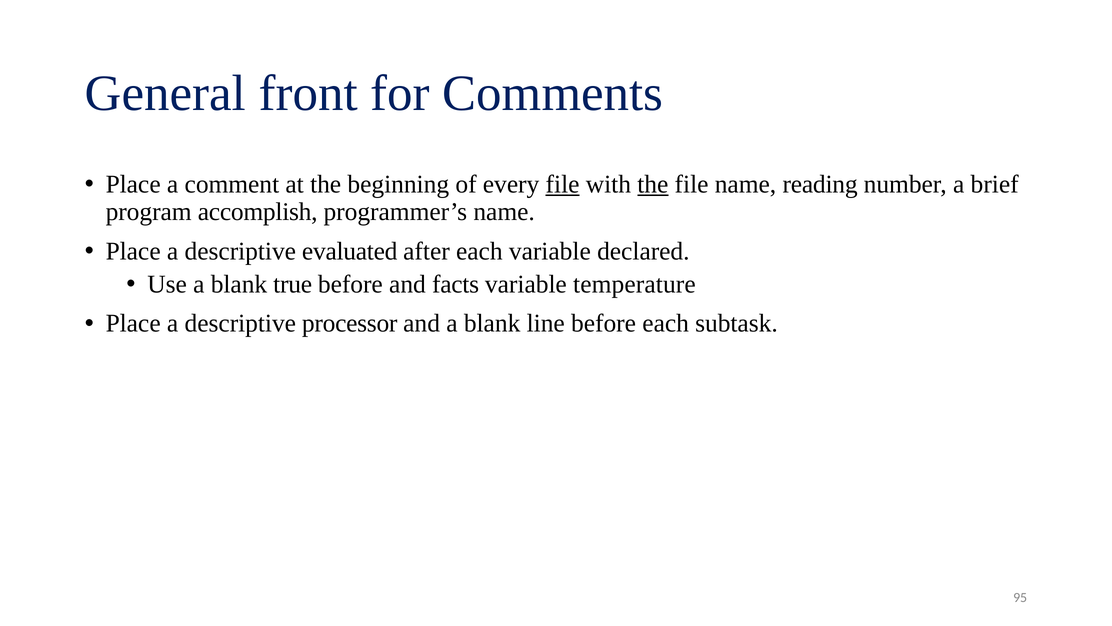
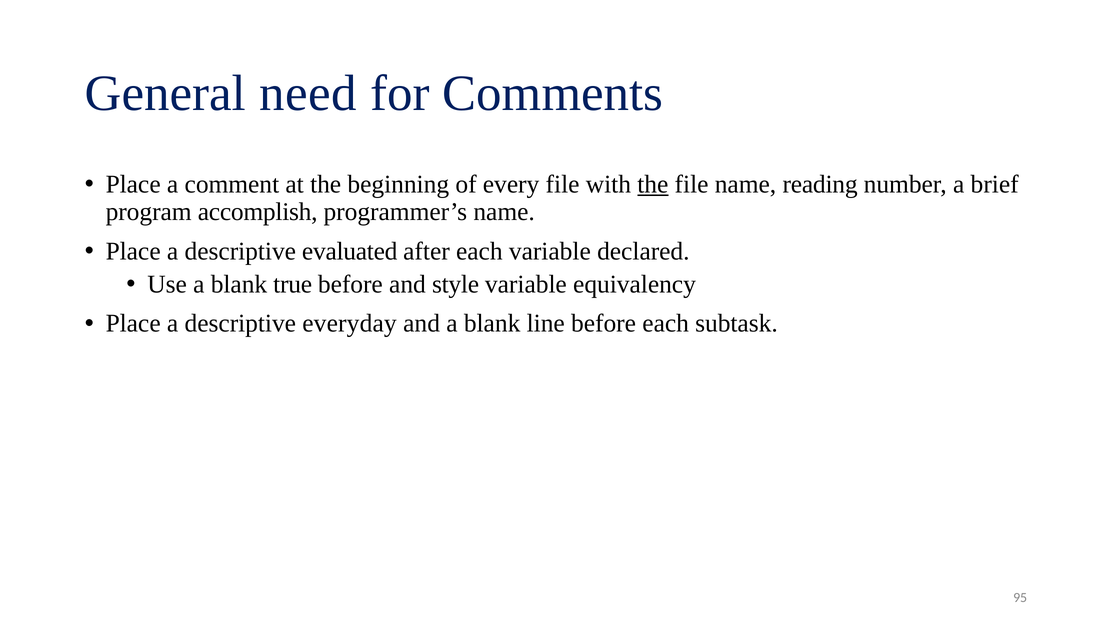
front: front -> need
file at (563, 184) underline: present -> none
facts: facts -> style
temperature: temperature -> equivalency
processor: processor -> everyday
